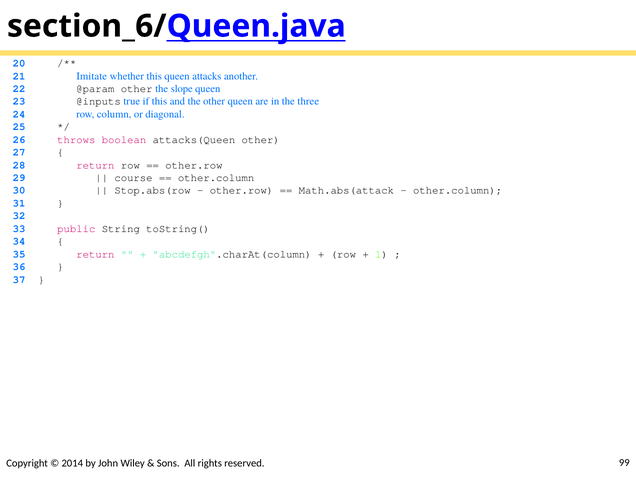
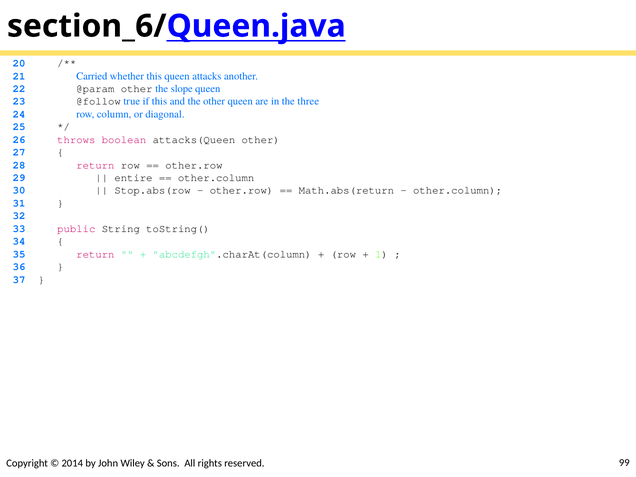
Imitate: Imitate -> Carried
@inputs: @inputs -> @follow
course: course -> entire
Math.abs(attack: Math.abs(attack -> Math.abs(return
